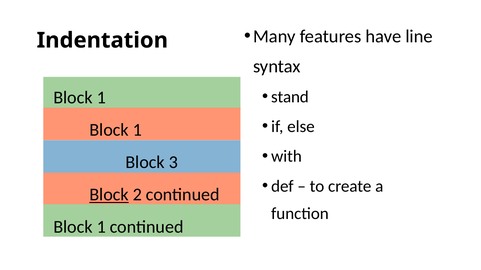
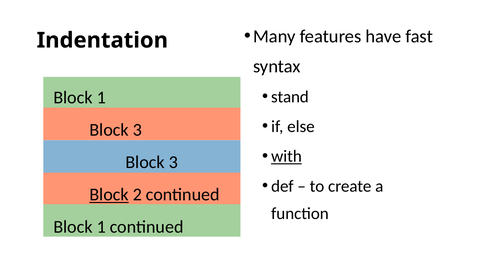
line: line -> fast
1 at (137, 130): 1 -> 3
with underline: none -> present
